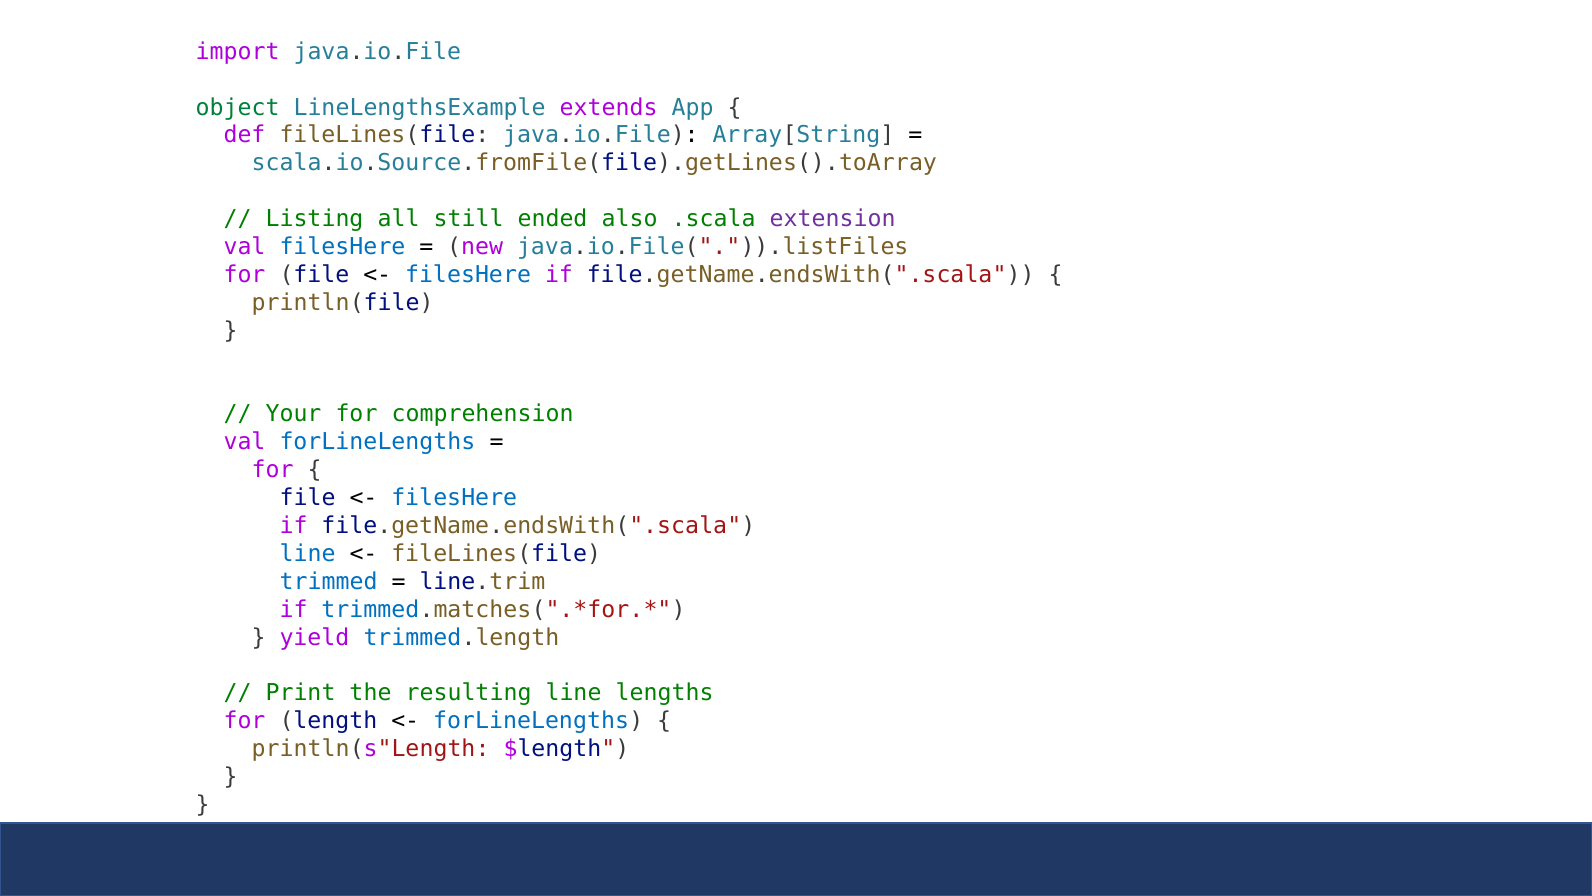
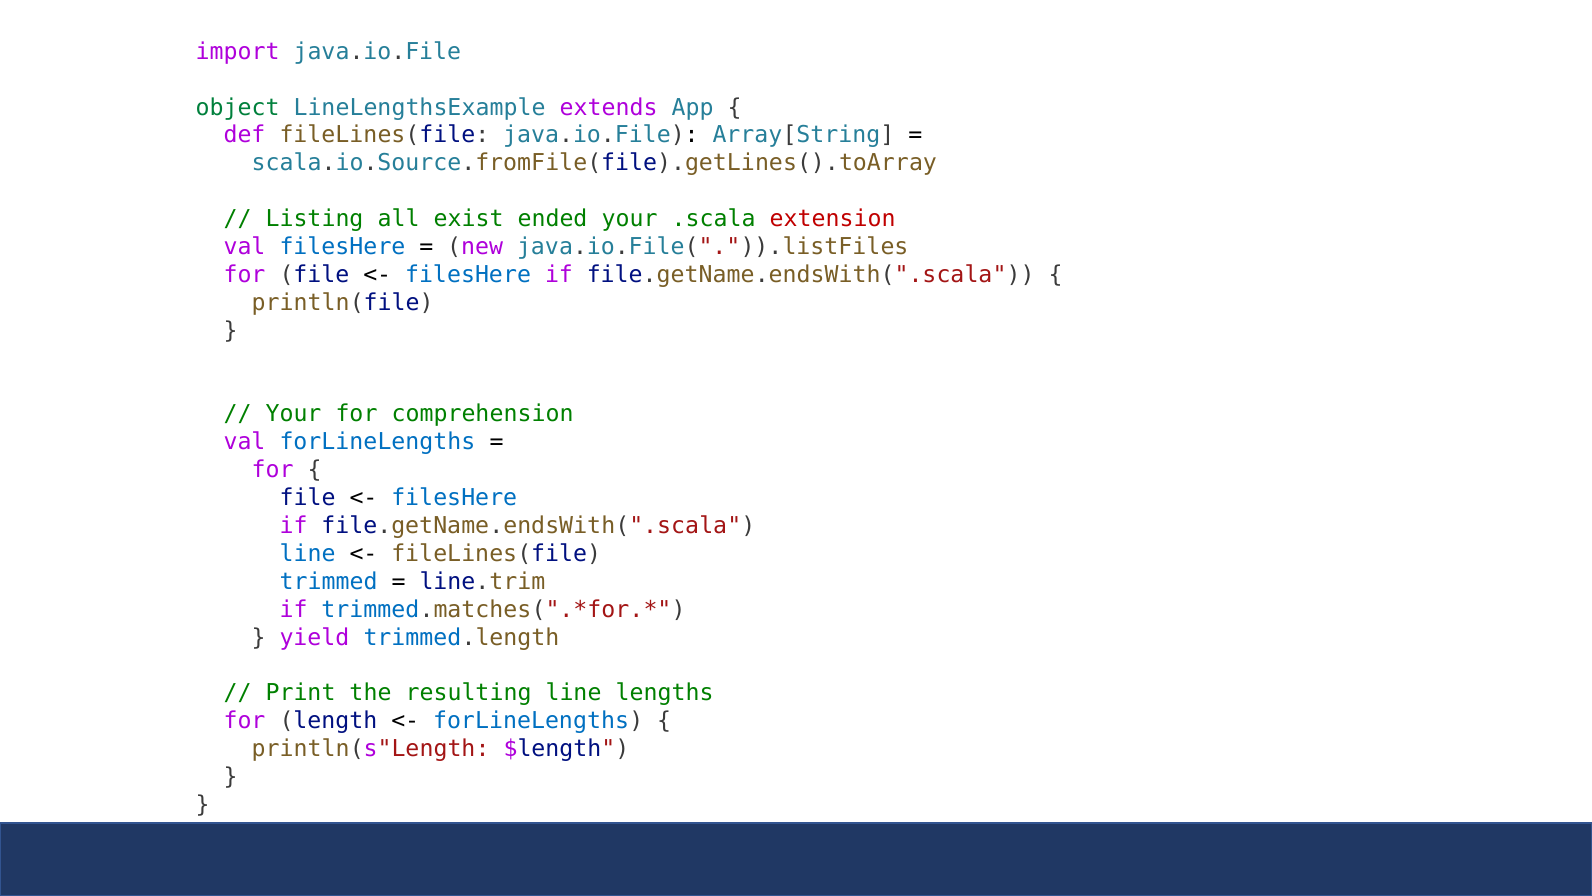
still: still -> exist
ended also: also -> your
extension colour: purple -> red
